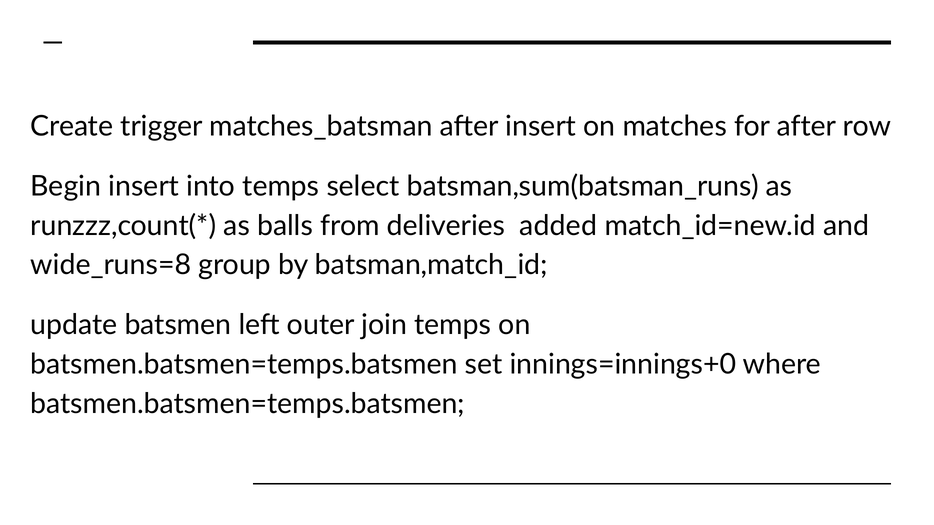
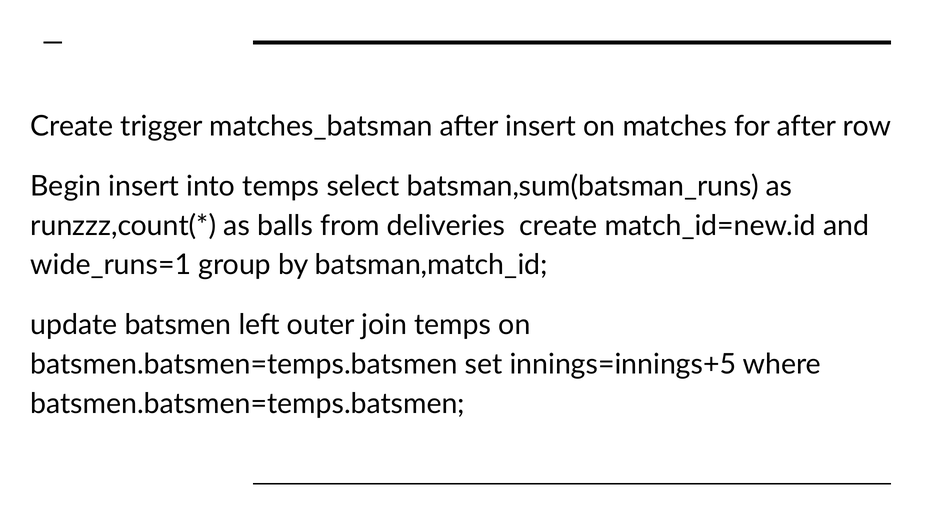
deliveries added: added -> create
wide_runs=8: wide_runs=8 -> wide_runs=1
innings=innings+0: innings=innings+0 -> innings=innings+5
